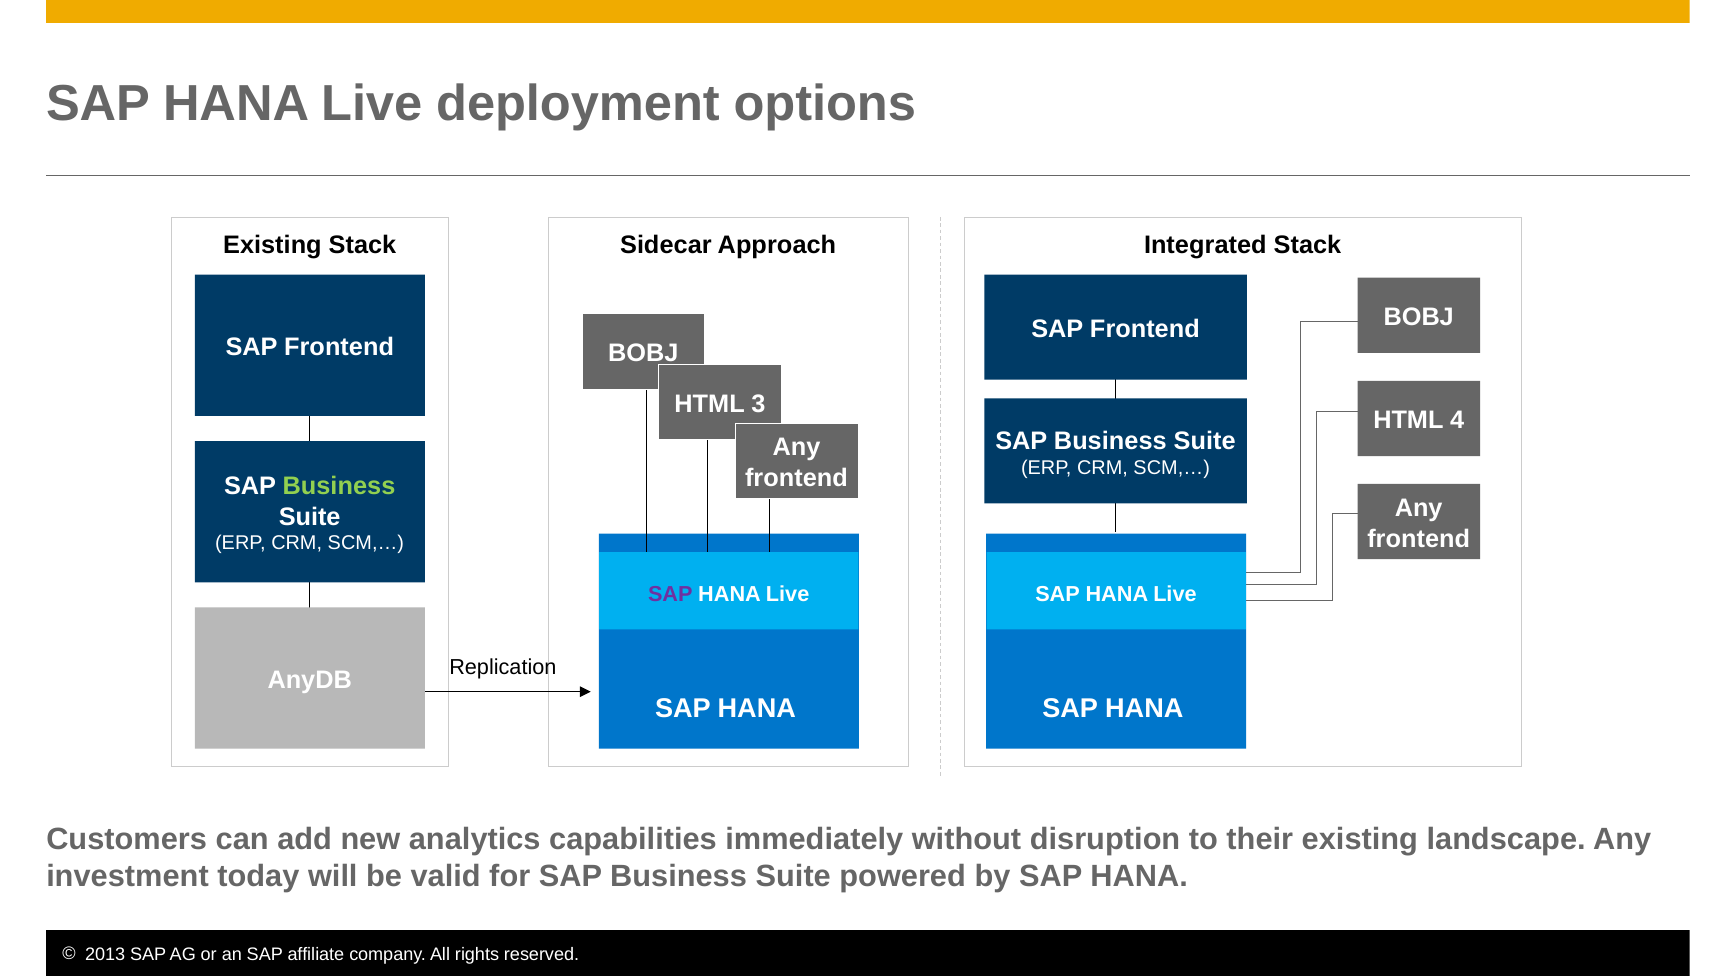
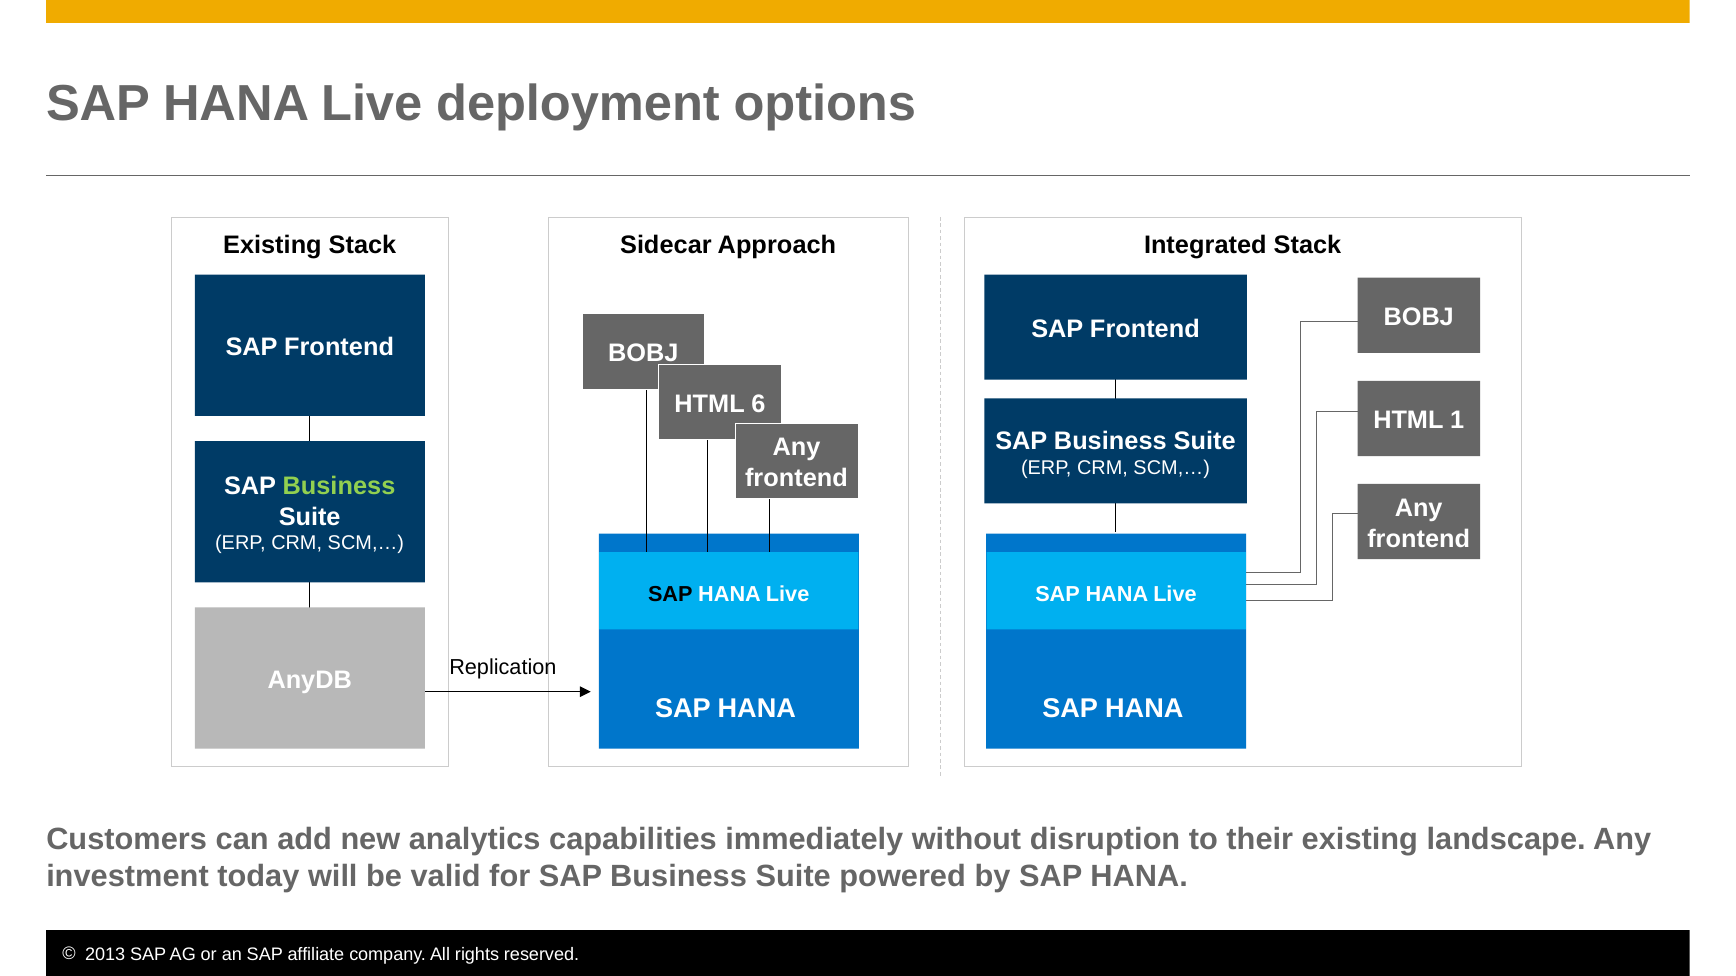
3: 3 -> 6
4: 4 -> 1
SAP at (670, 595) colour: purple -> black
